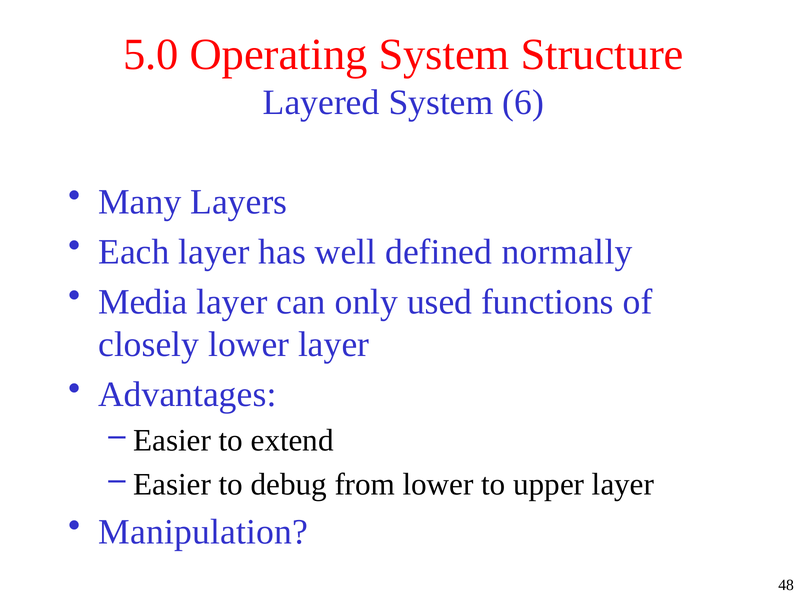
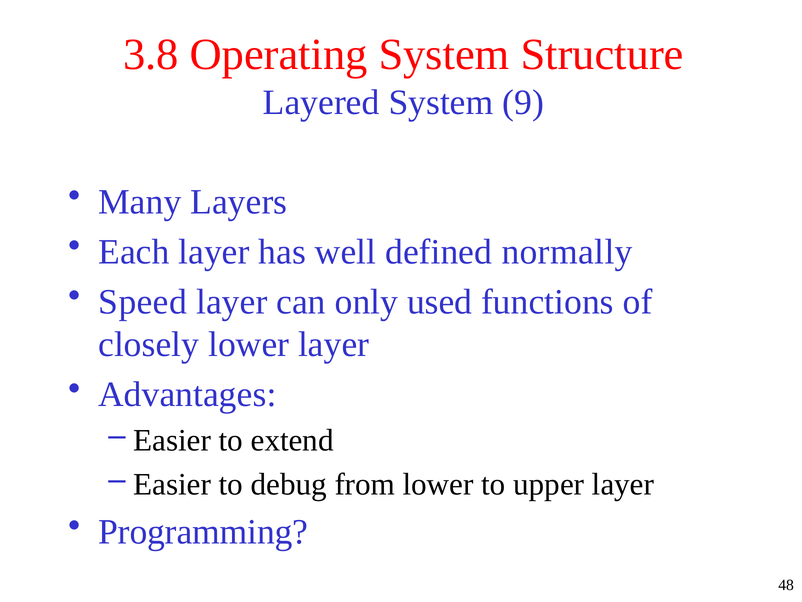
5.0: 5.0 -> 3.8
6: 6 -> 9
Media: Media -> Speed
Manipulation: Manipulation -> Programming
